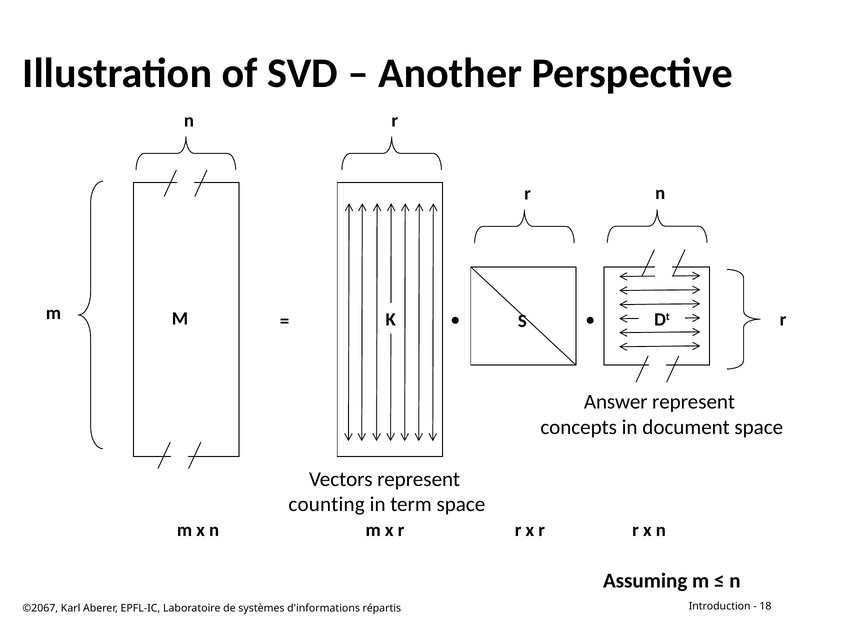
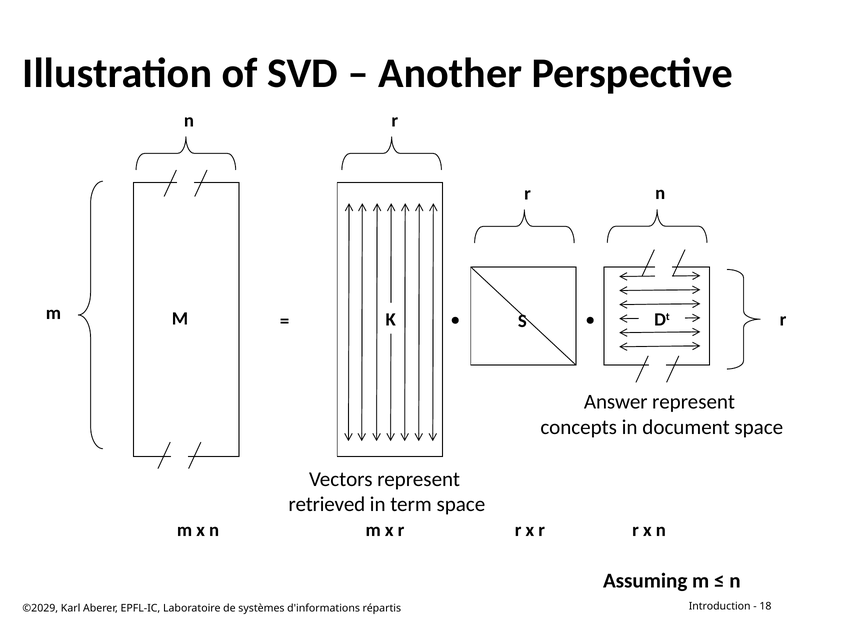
counting: counting -> retrieved
©2067: ©2067 -> ©2029
